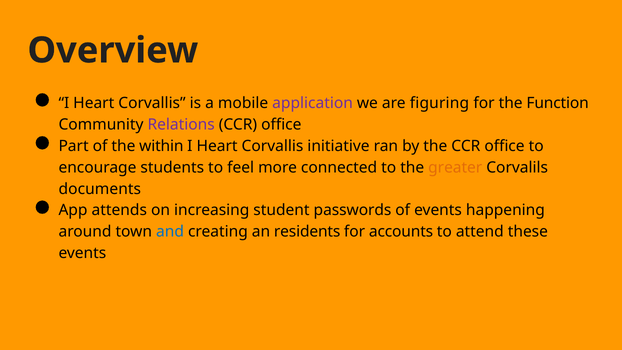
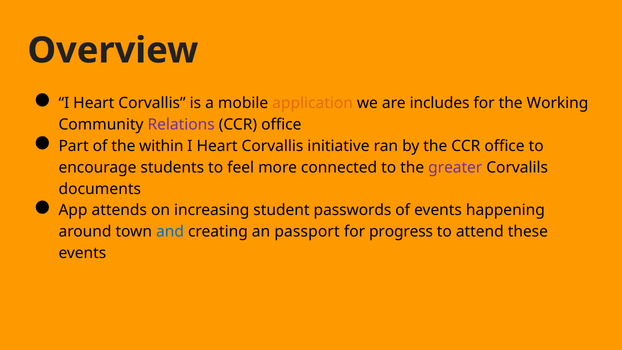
application colour: purple -> orange
figuring: figuring -> includes
Function: Function -> Working
greater colour: orange -> purple
residents: residents -> passport
accounts: accounts -> progress
